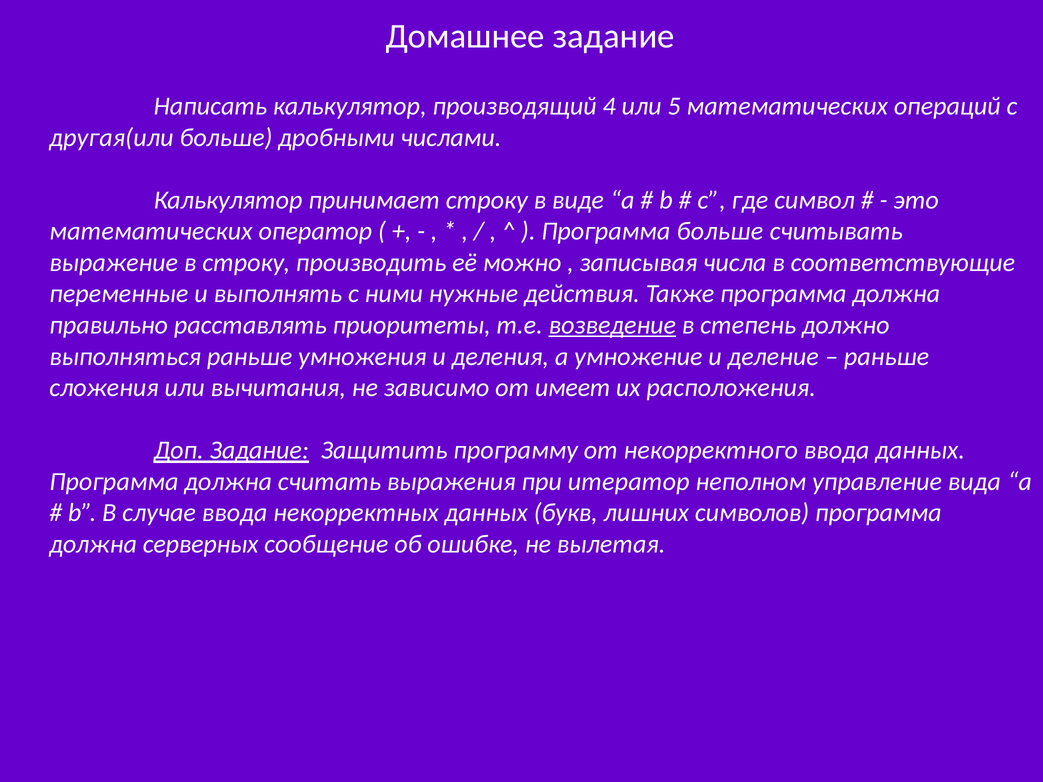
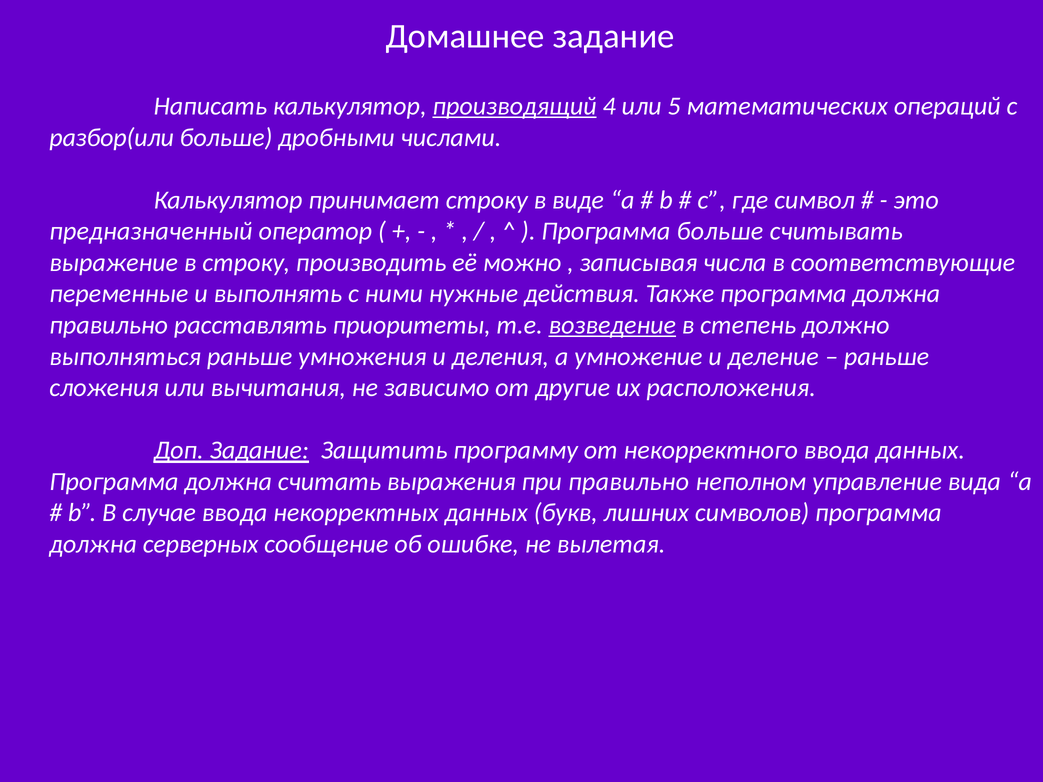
производящий underline: none -> present
другая(или: другая(или -> разбор(или
математических at (151, 231): математических -> предназначенный
имеет: имеет -> другие
при итератор: итератор -> правильно
